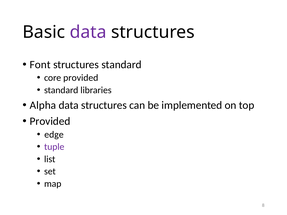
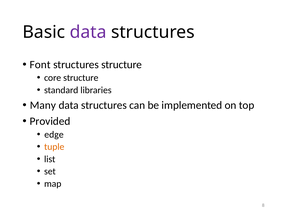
structures standard: standard -> structure
core provided: provided -> structure
Alpha: Alpha -> Many
tuple colour: purple -> orange
